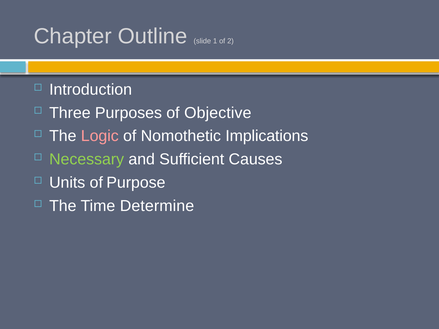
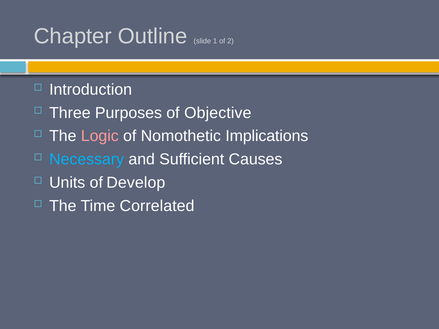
Necessary colour: light green -> light blue
Purpose: Purpose -> Develop
Determine: Determine -> Correlated
